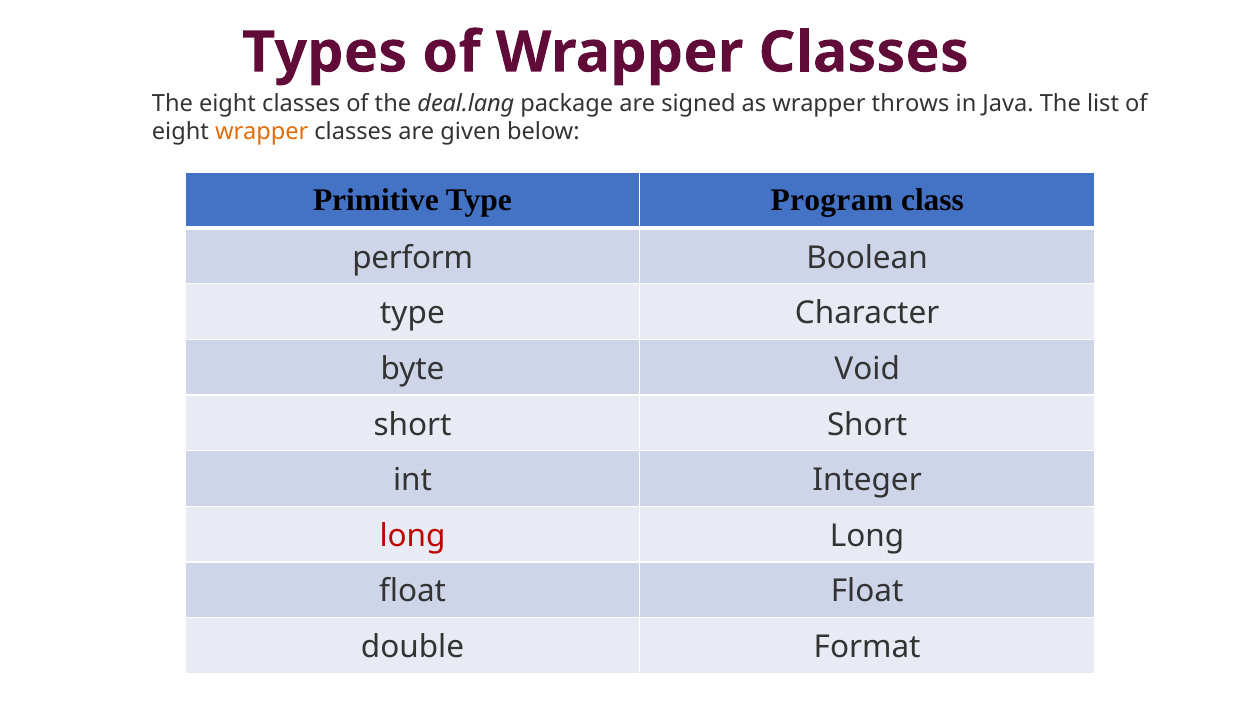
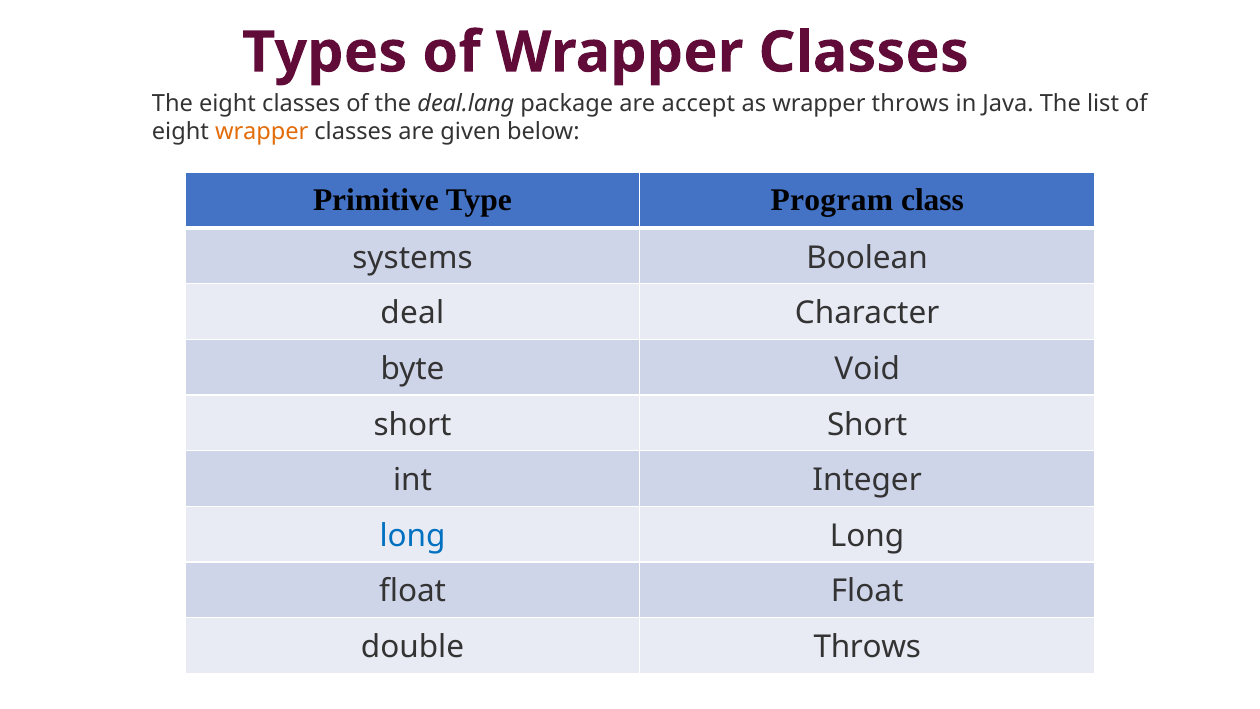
signed: signed -> accept
perform: perform -> systems
type at (412, 313): type -> deal
long at (413, 536) colour: red -> blue
double Format: Format -> Throws
